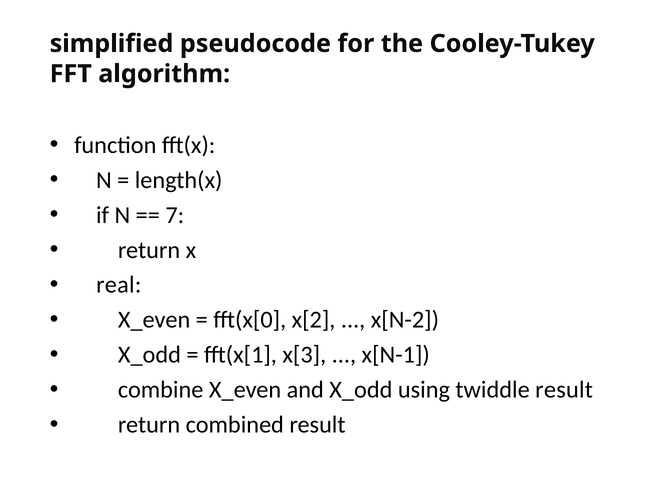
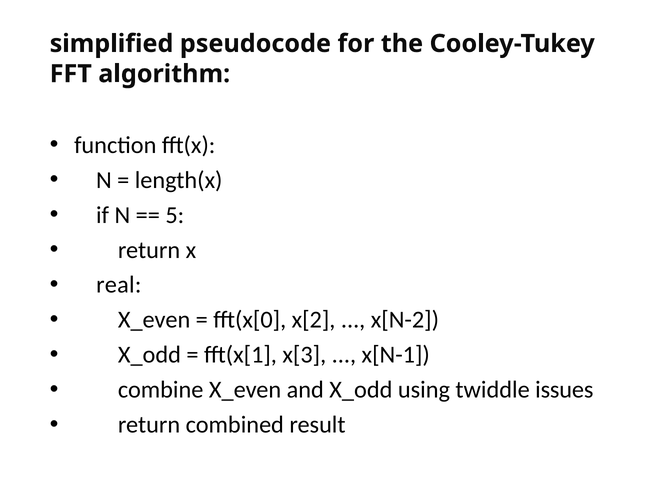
7: 7 -> 5
twiddle result: result -> issues
